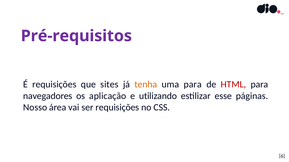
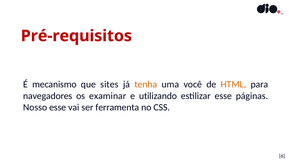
Pré-requisitos colour: purple -> red
É requisições: requisições -> mecanismo
uma para: para -> você
HTML colour: red -> orange
aplicação: aplicação -> examinar
Nosso área: área -> esse
ser requisições: requisições -> ferramenta
